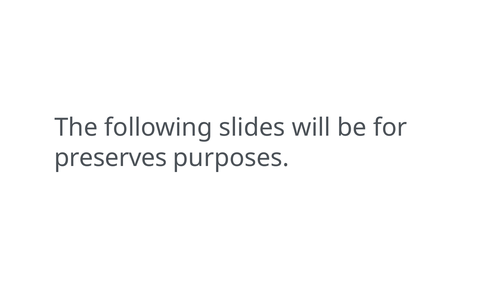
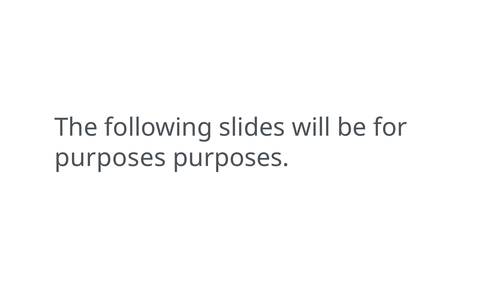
preserves at (111, 157): preserves -> purposes
